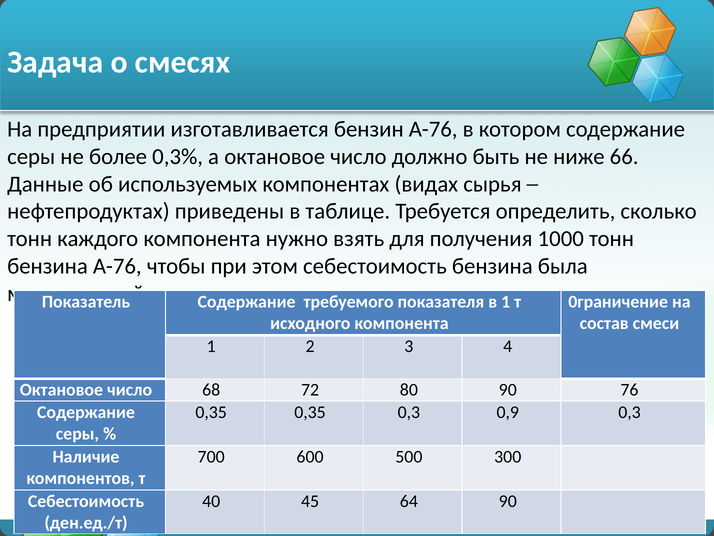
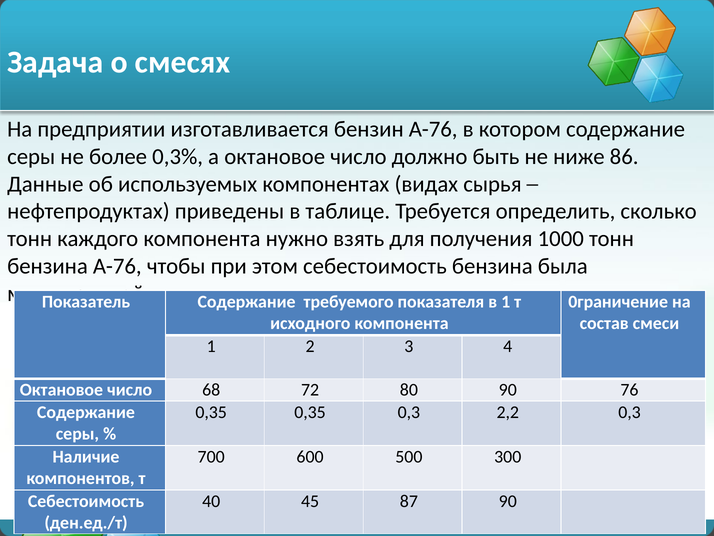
66: 66 -> 86
0,9: 0,9 -> 2,2
64: 64 -> 87
